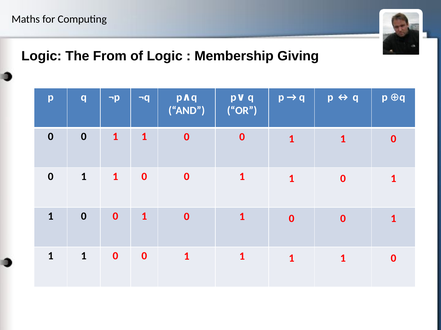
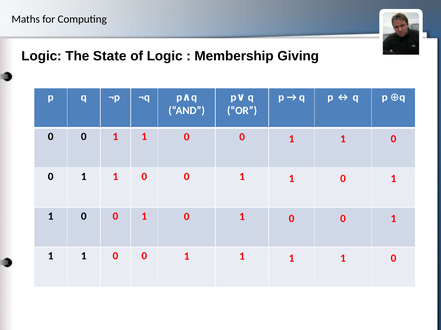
From: From -> State
